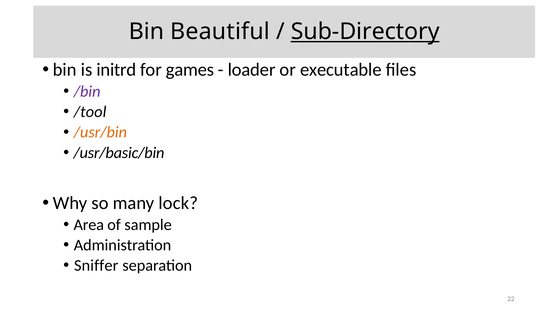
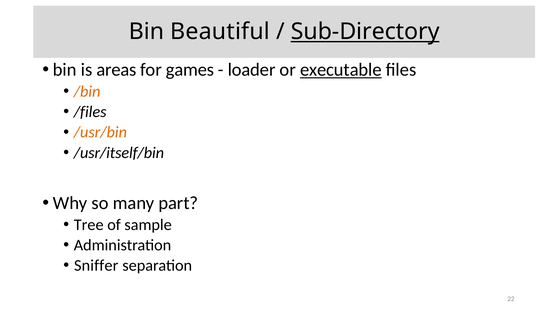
initrd: initrd -> areas
executable underline: none -> present
/bin colour: purple -> orange
/tool: /tool -> /files
/usr/basic/bin: /usr/basic/bin -> /usr/itself/bin
lock: lock -> part
Area: Area -> Tree
